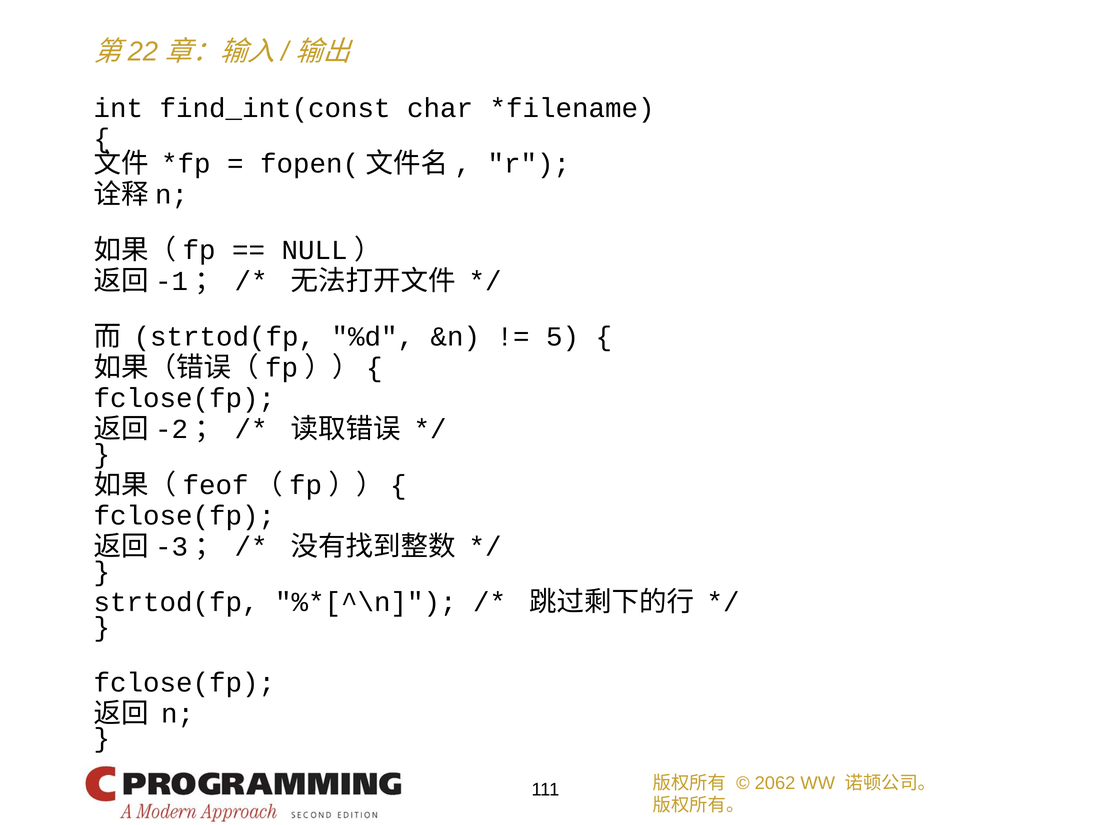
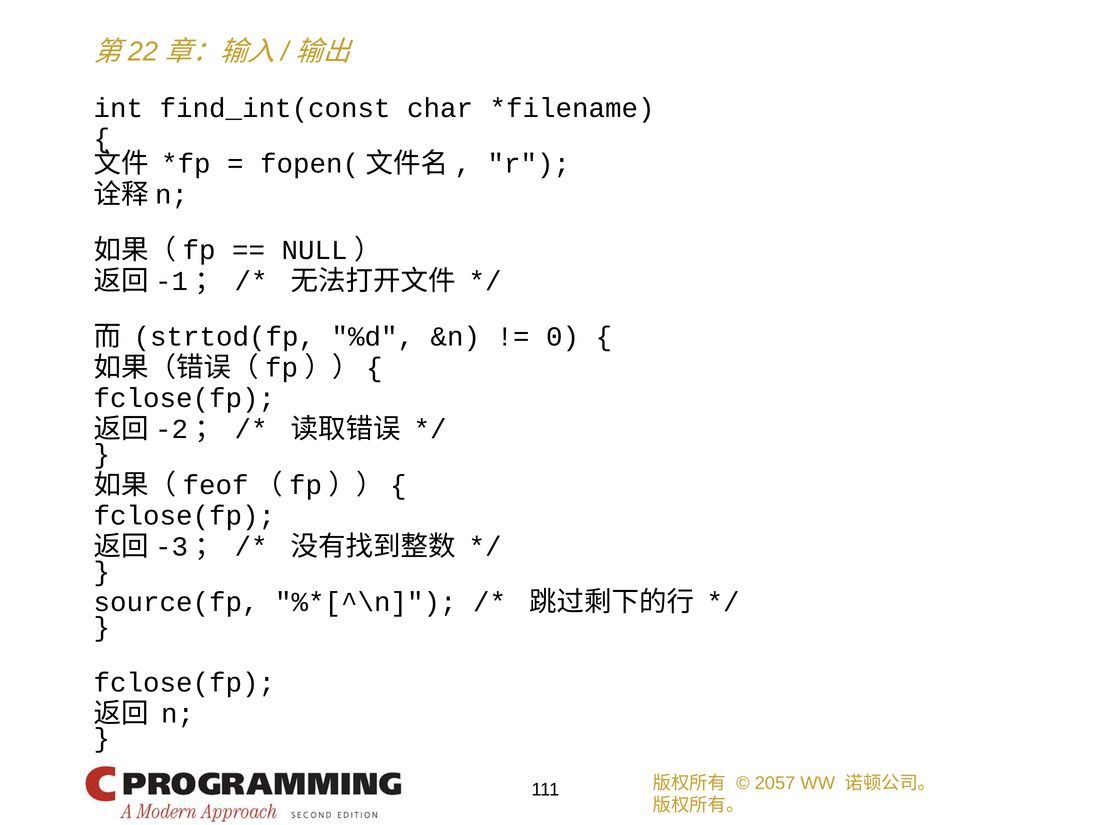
5: 5 -> 0
strtod(fp at (176, 602): strtod(fp -> source(fp
2062: 2062 -> 2057
